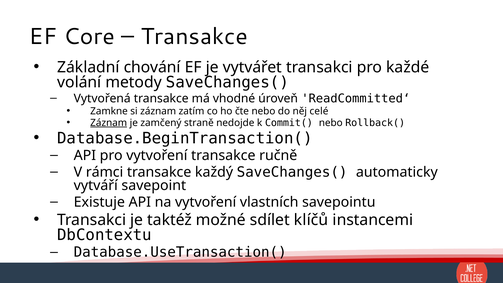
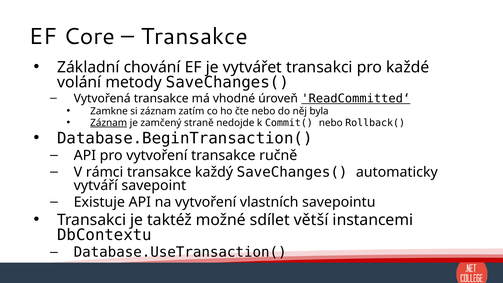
ReadCommitted‘ underline: none -> present
celé: celé -> byla
klíčů: klíčů -> větší
